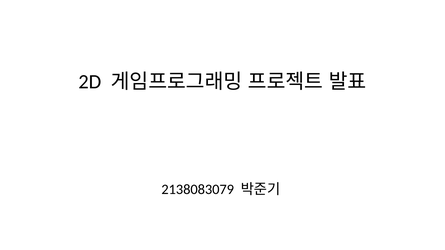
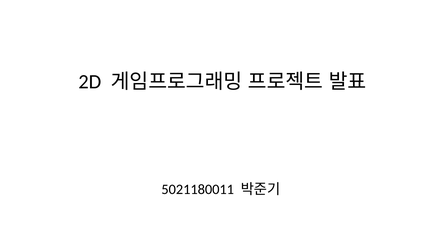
2138083079: 2138083079 -> 5021180011
